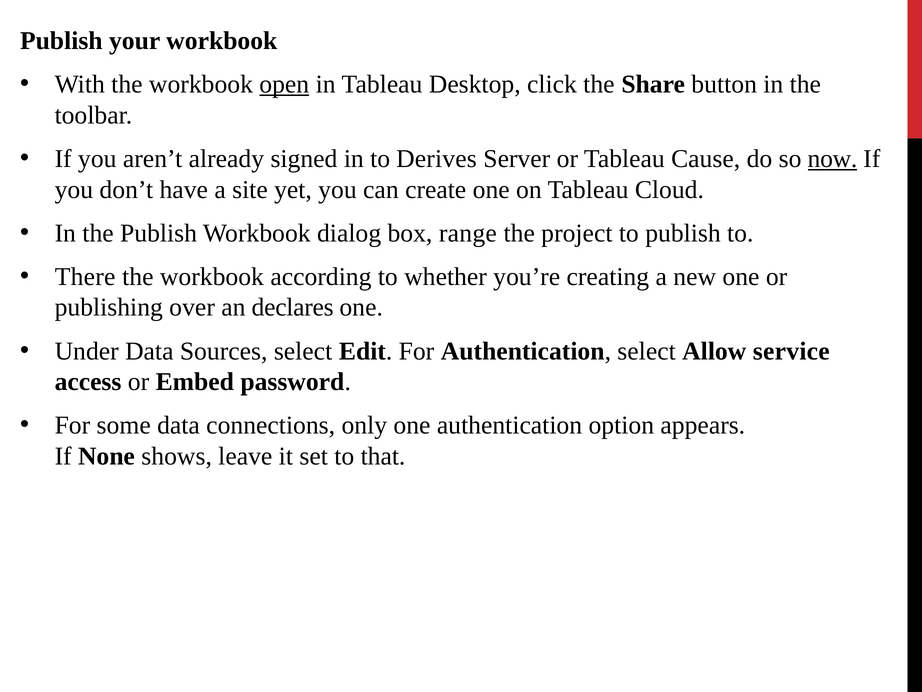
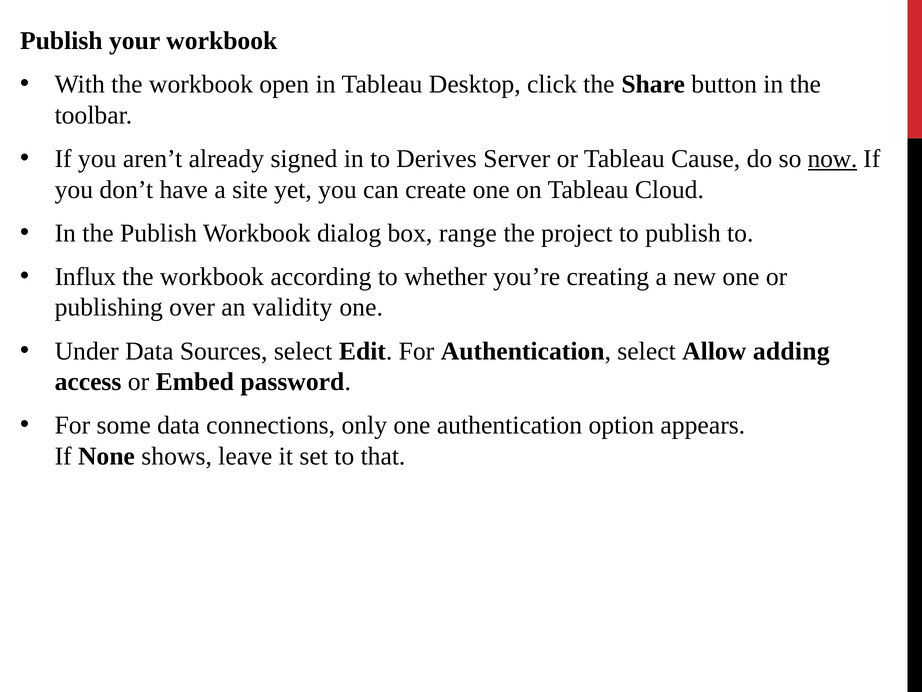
open underline: present -> none
There: There -> Influx
declares: declares -> validity
service: service -> adding
